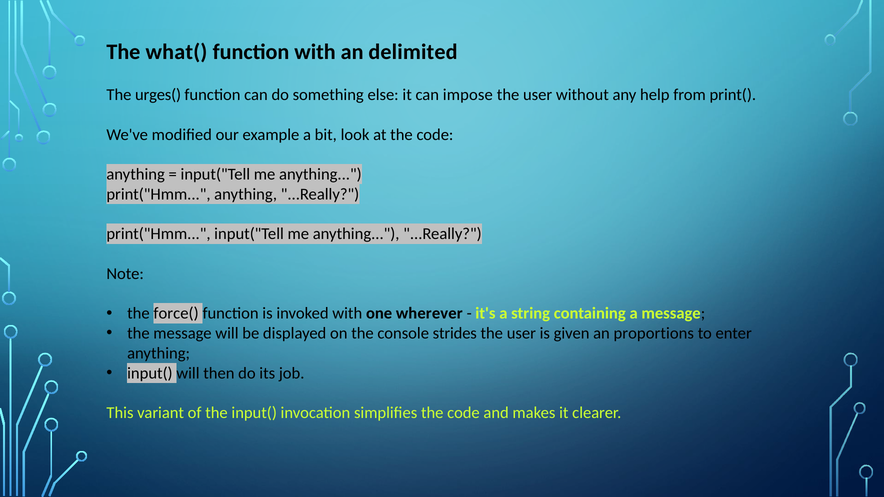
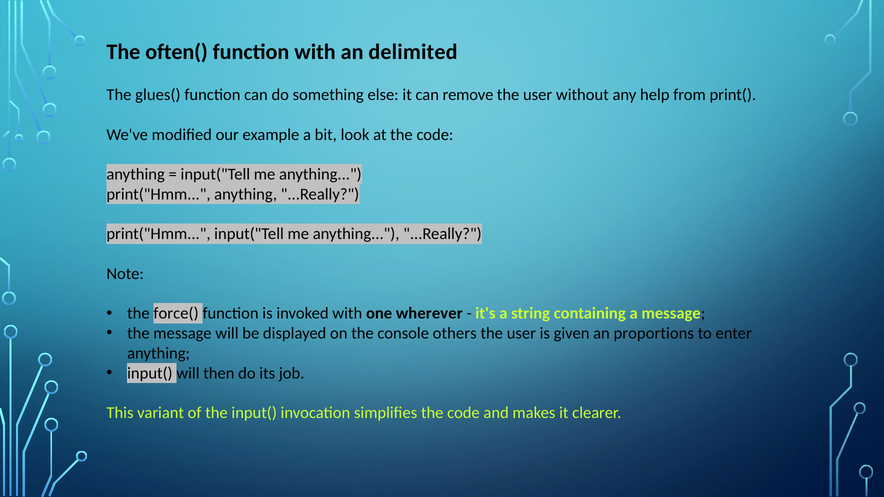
what(: what( -> often(
urges(: urges( -> glues(
impose: impose -> remove
strides: strides -> others
